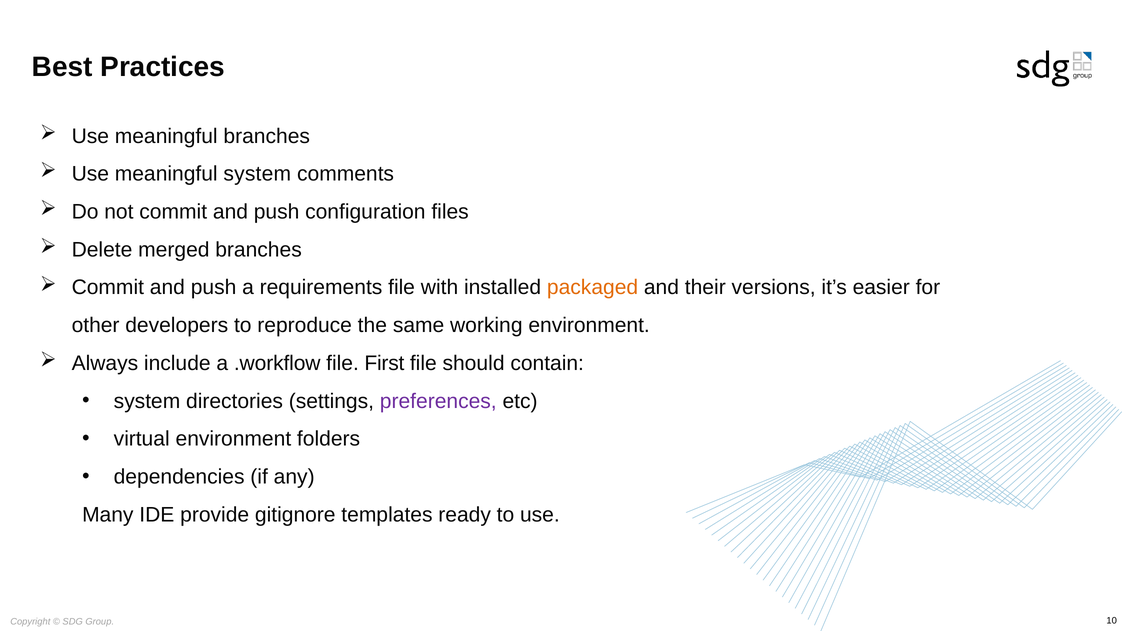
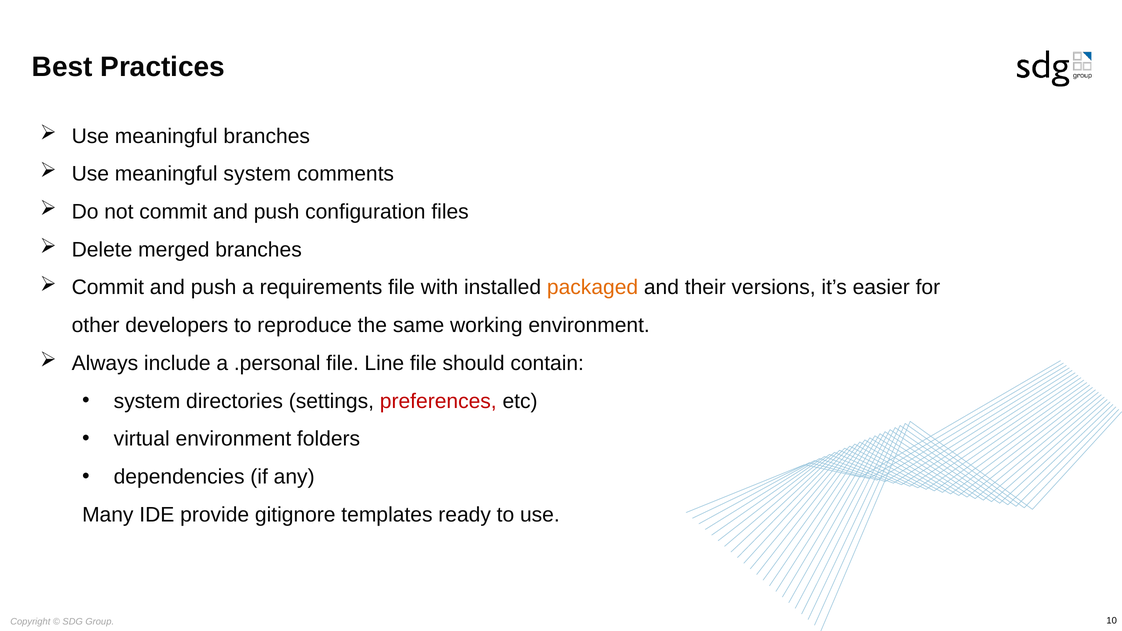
.workflow: .workflow -> .personal
First: First -> Line
preferences colour: purple -> red
